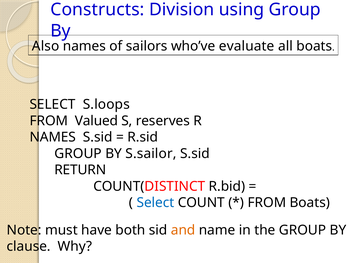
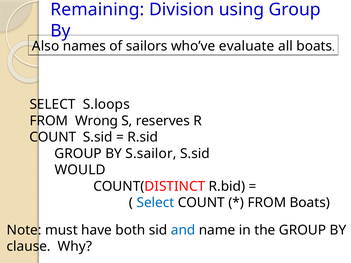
Constructs: Constructs -> Remaining
Valued: Valued -> Wrong
NAMES at (53, 137): NAMES -> COUNT
RETURN: RETURN -> WOULD
and colour: orange -> blue
